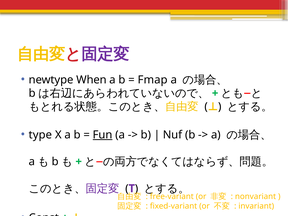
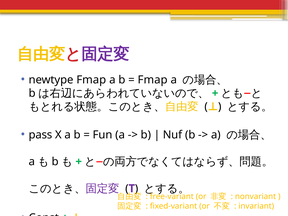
newtype When: When -> Fmap
type: type -> pass
Fun underline: present -> none
